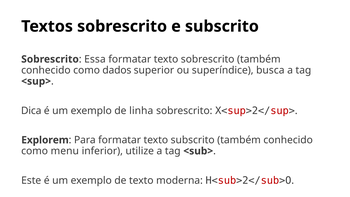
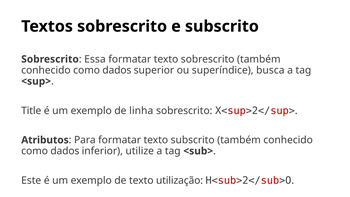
Dica: Dica -> Title
Explorem: Explorem -> Atributos
menu at (65, 151): menu -> dados
moderna: moderna -> utilização
